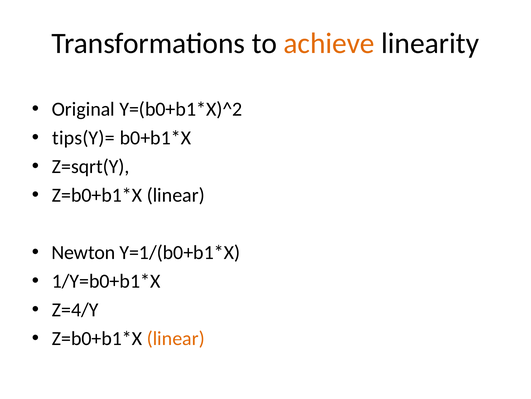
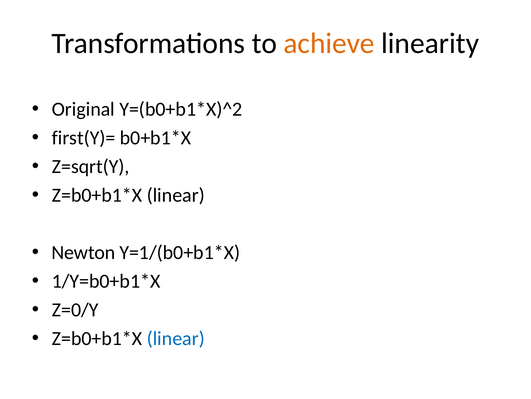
tips(Y)=: tips(Y)= -> first(Y)=
Z=4/Y: Z=4/Y -> Z=0/Y
linear at (176, 338) colour: orange -> blue
